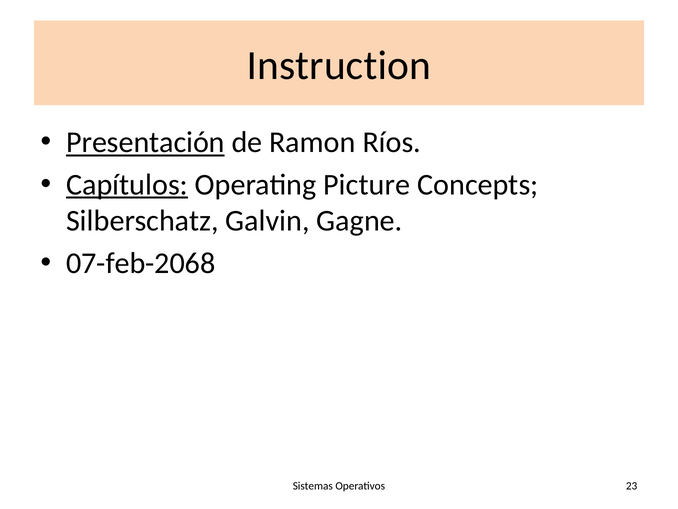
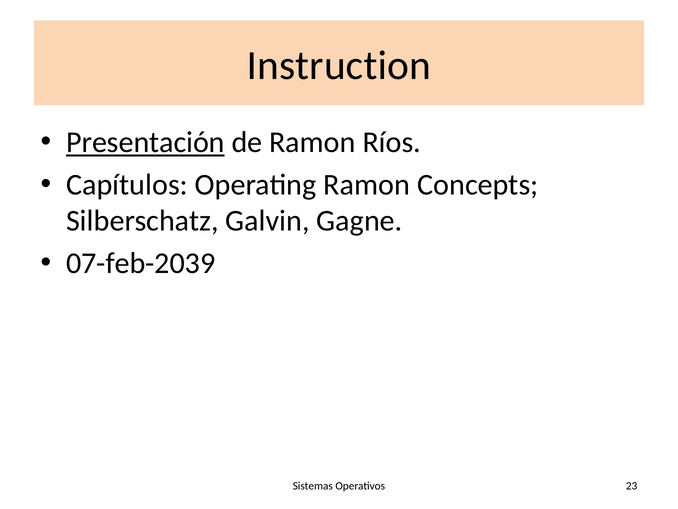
Capítulos underline: present -> none
Operating Picture: Picture -> Ramon
07-feb-2068: 07-feb-2068 -> 07-feb-2039
